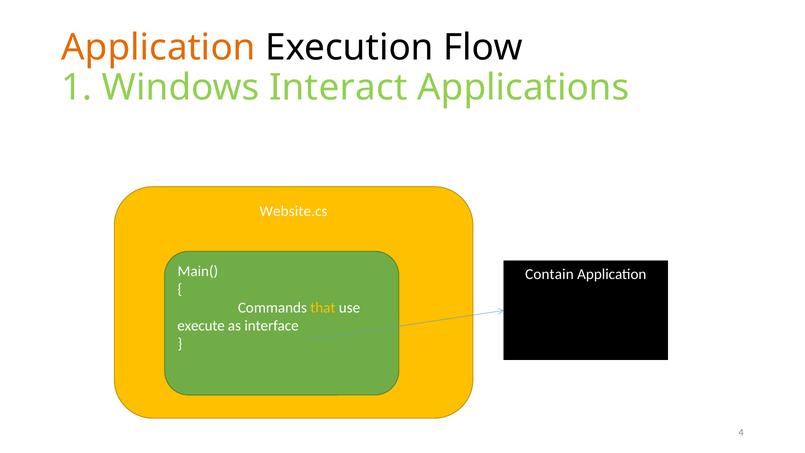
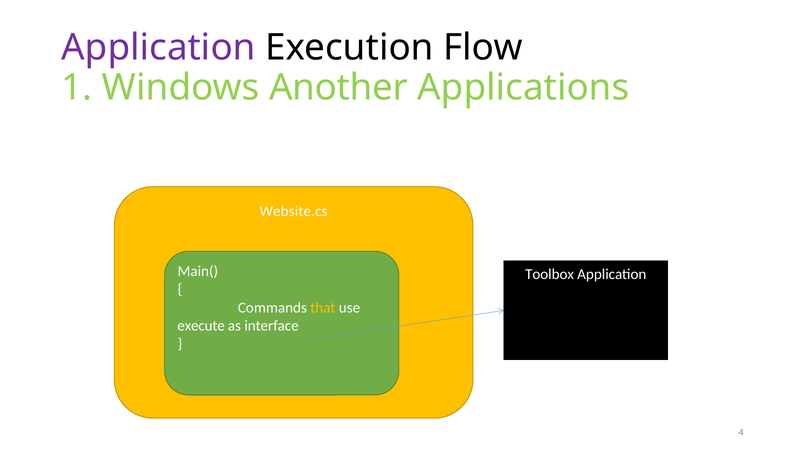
Application at (158, 48) colour: orange -> purple
Interact: Interact -> Another
Contain: Contain -> Toolbox
